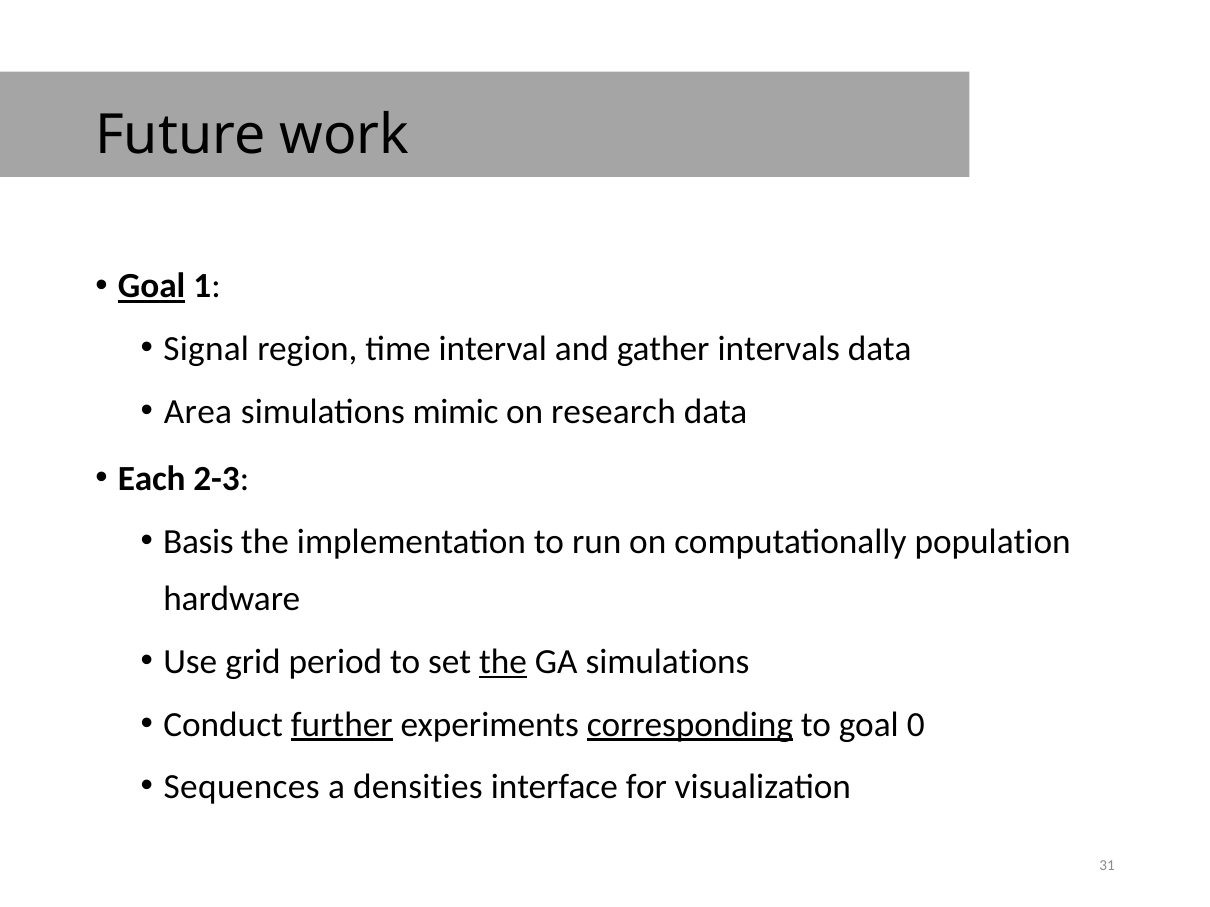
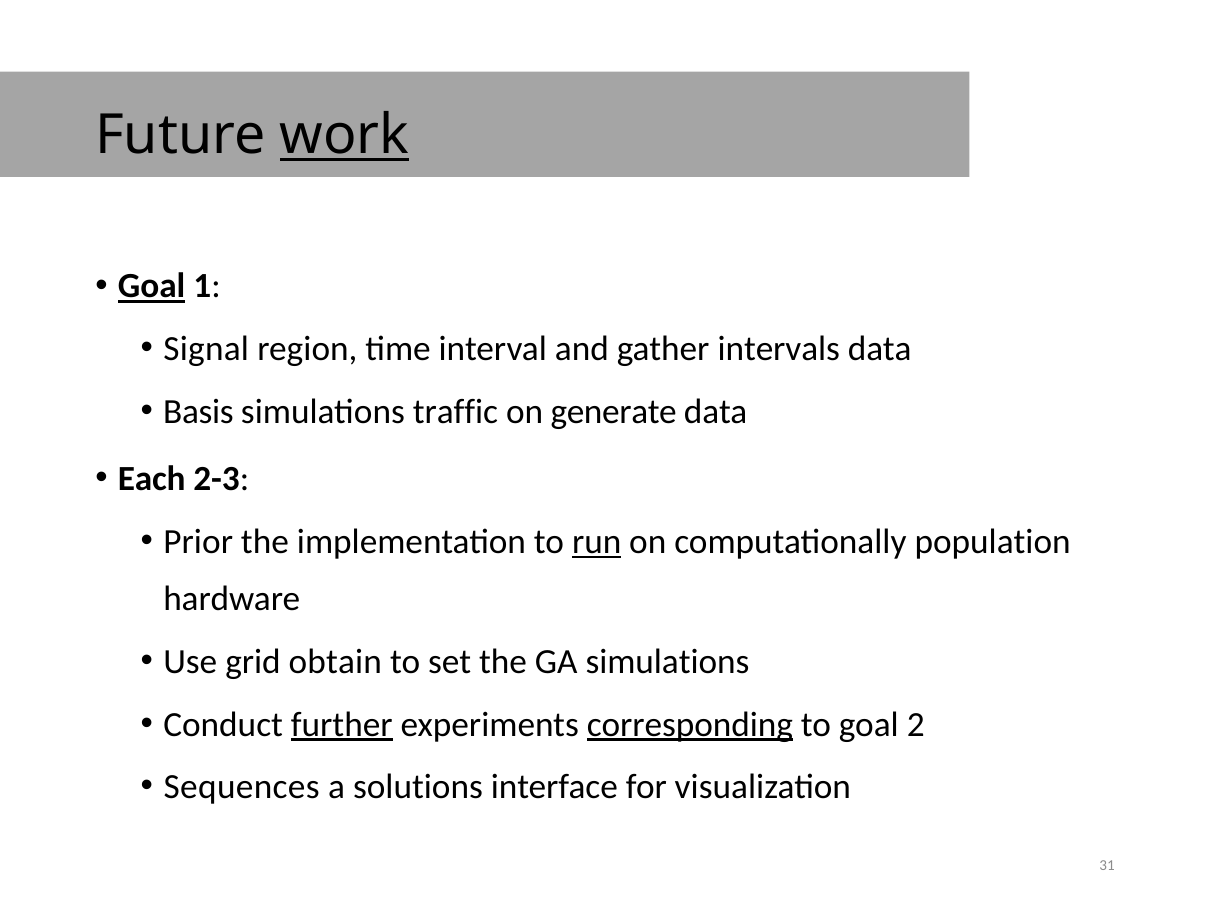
work underline: none -> present
Area: Area -> Basis
mimic: mimic -> traffic
research: research -> generate
Basis: Basis -> Prior
run underline: none -> present
period: period -> obtain
the at (503, 662) underline: present -> none
0: 0 -> 2
densities: densities -> solutions
